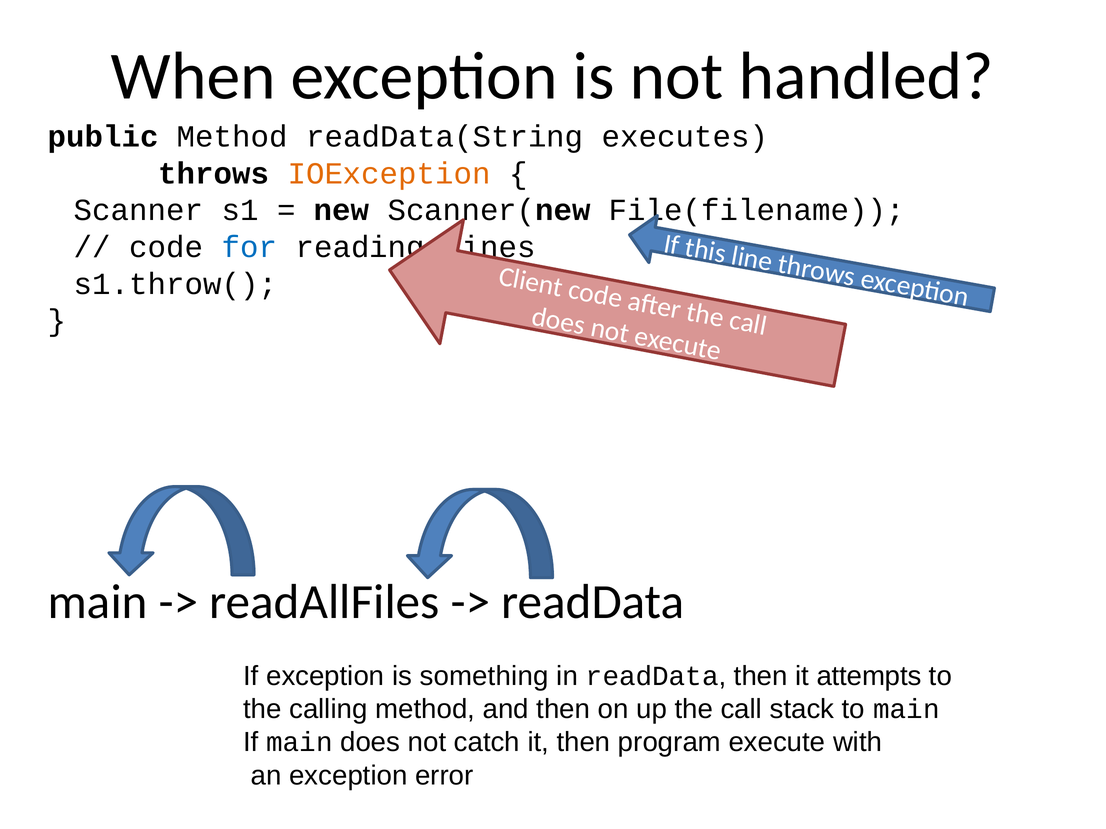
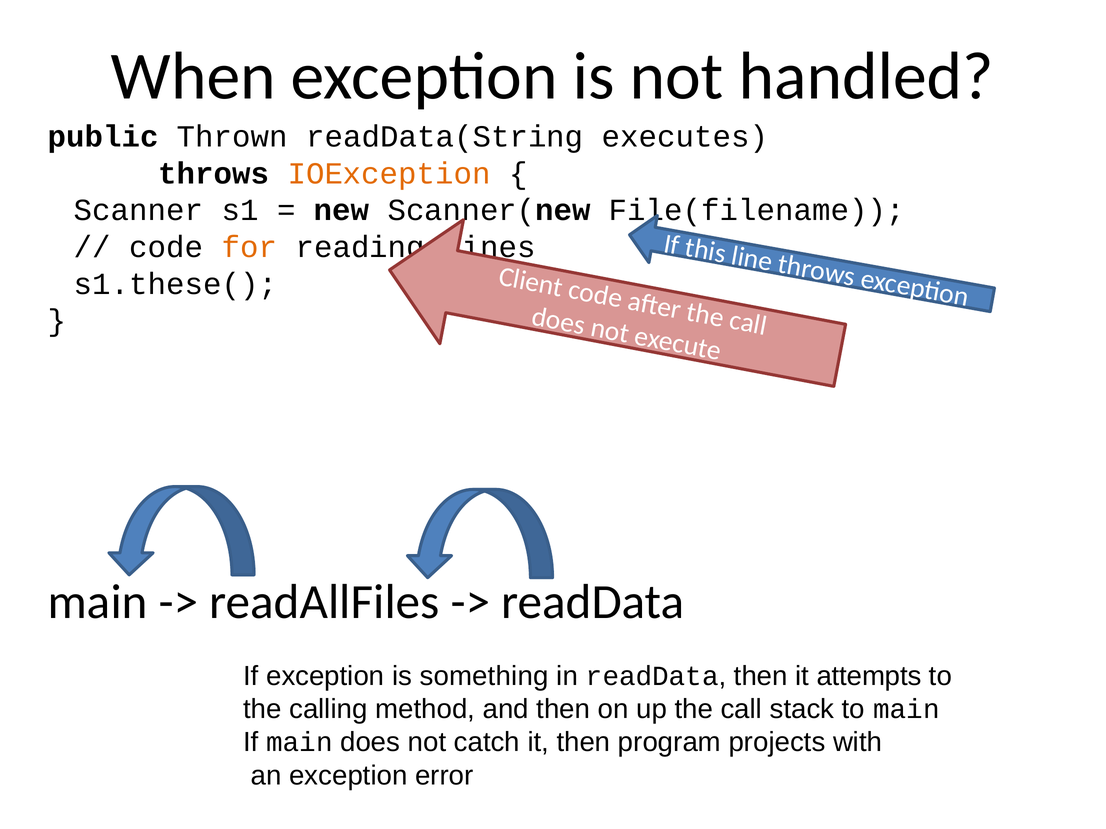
public Method: Method -> Thrown
for colour: blue -> orange
s1.throw(: s1.throw( -> s1.these(
program execute: execute -> projects
